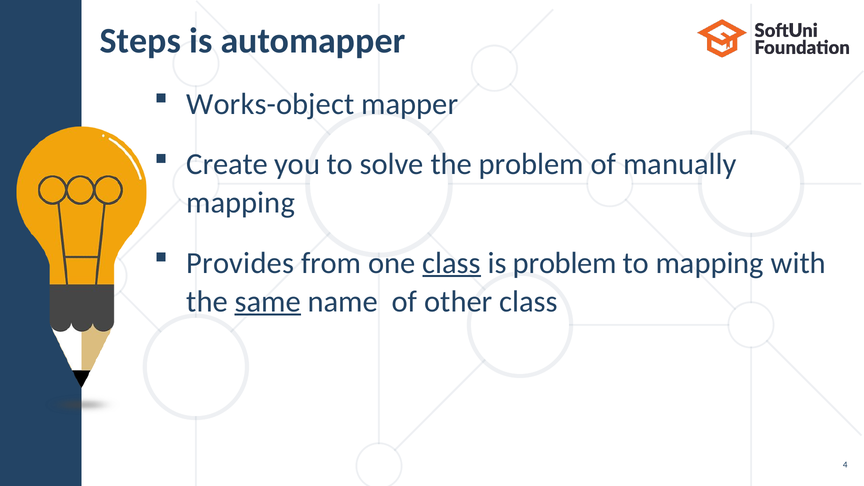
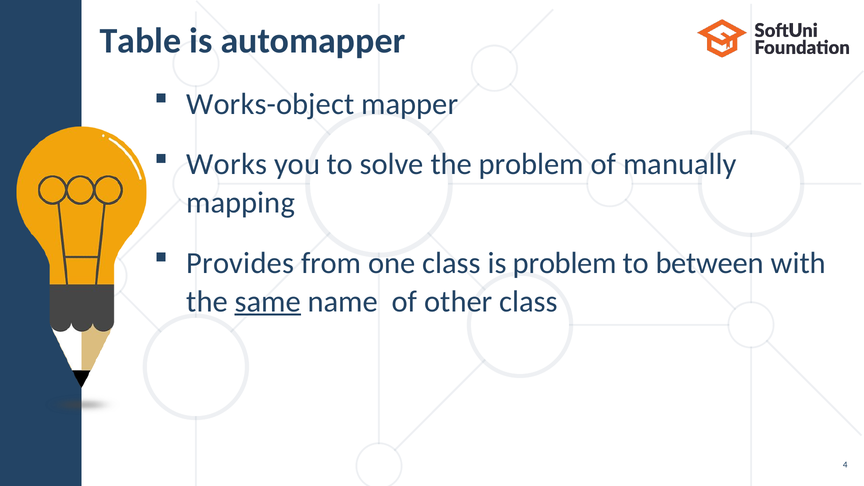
Steps: Steps -> Table
Create: Create -> Works
class at (452, 263) underline: present -> none
to mapping: mapping -> between
